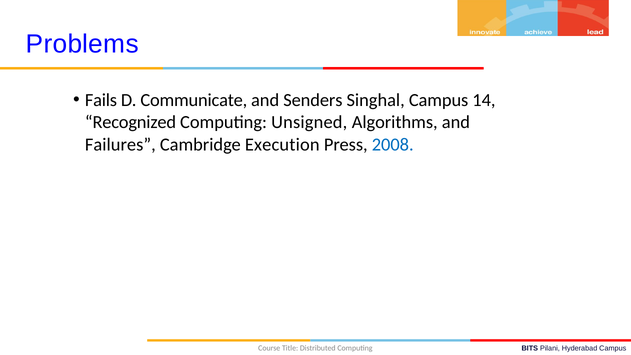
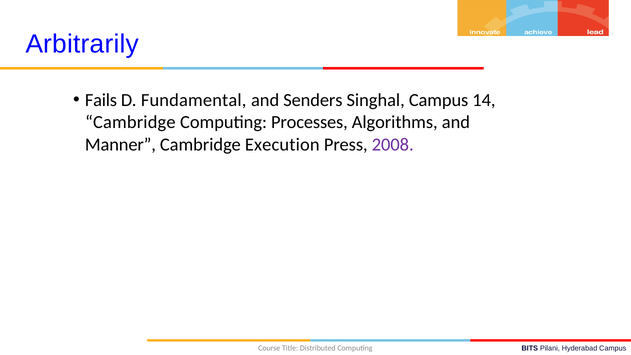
Problems: Problems -> Arbitrarily
Communicate: Communicate -> Fundamental
Recognized at (131, 122): Recognized -> Cambridge
Unsigned: Unsigned -> Processes
Failures: Failures -> Manner
2008 colour: blue -> purple
